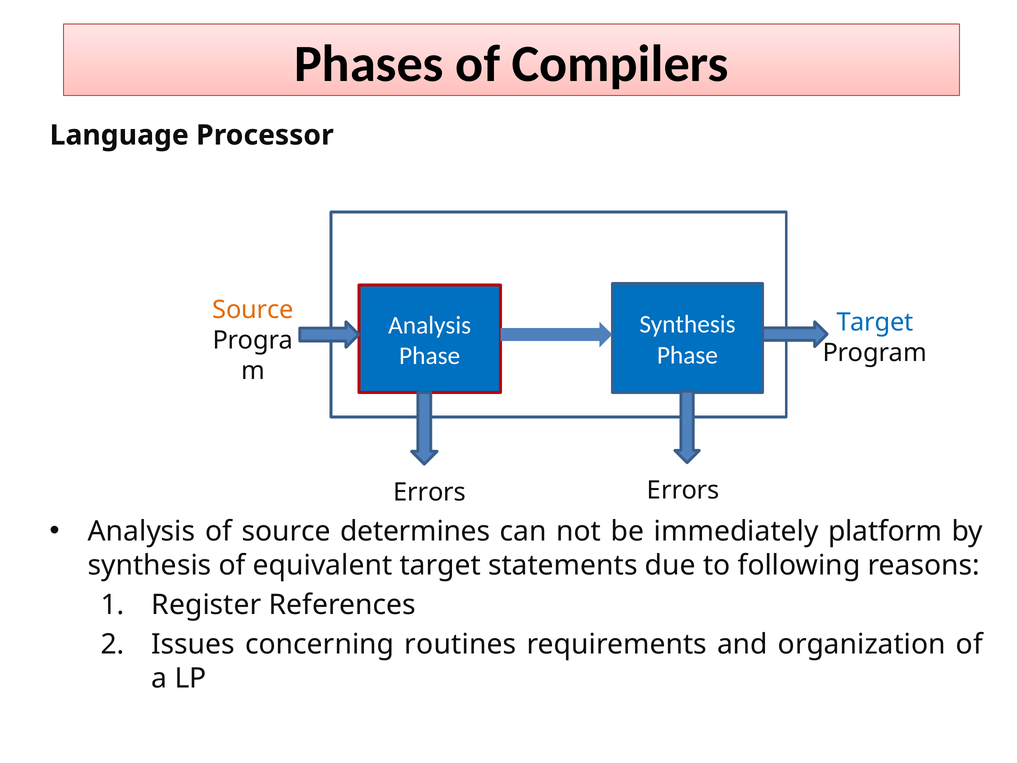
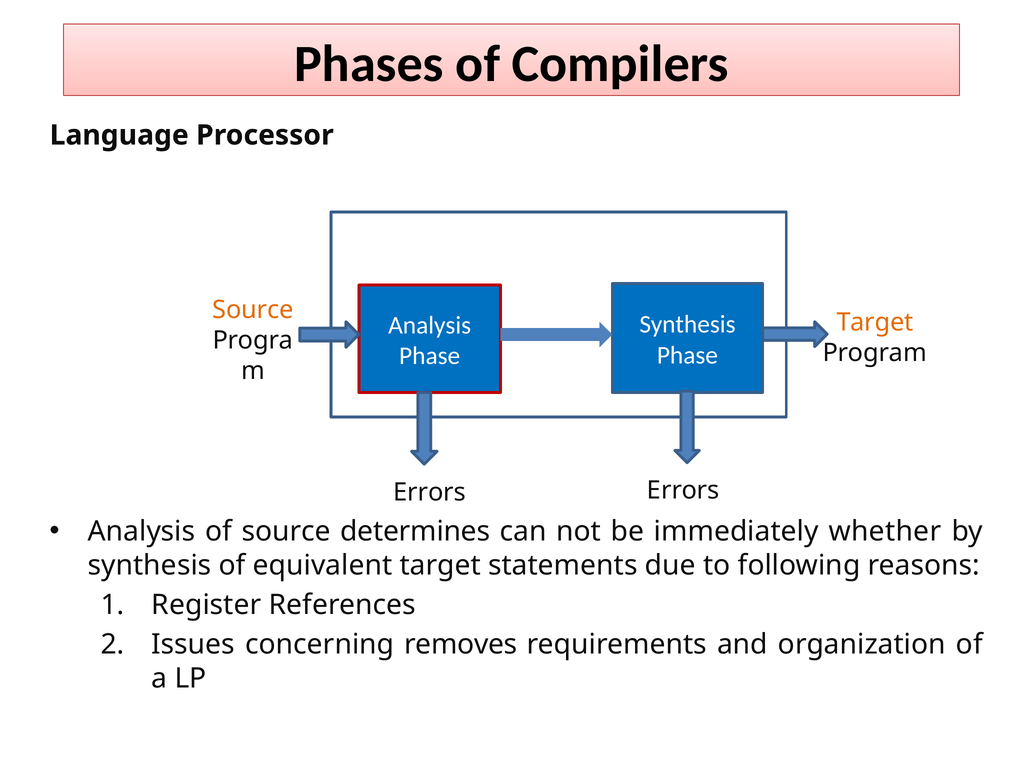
Target at (875, 322) colour: blue -> orange
platform: platform -> whether
routines: routines -> removes
